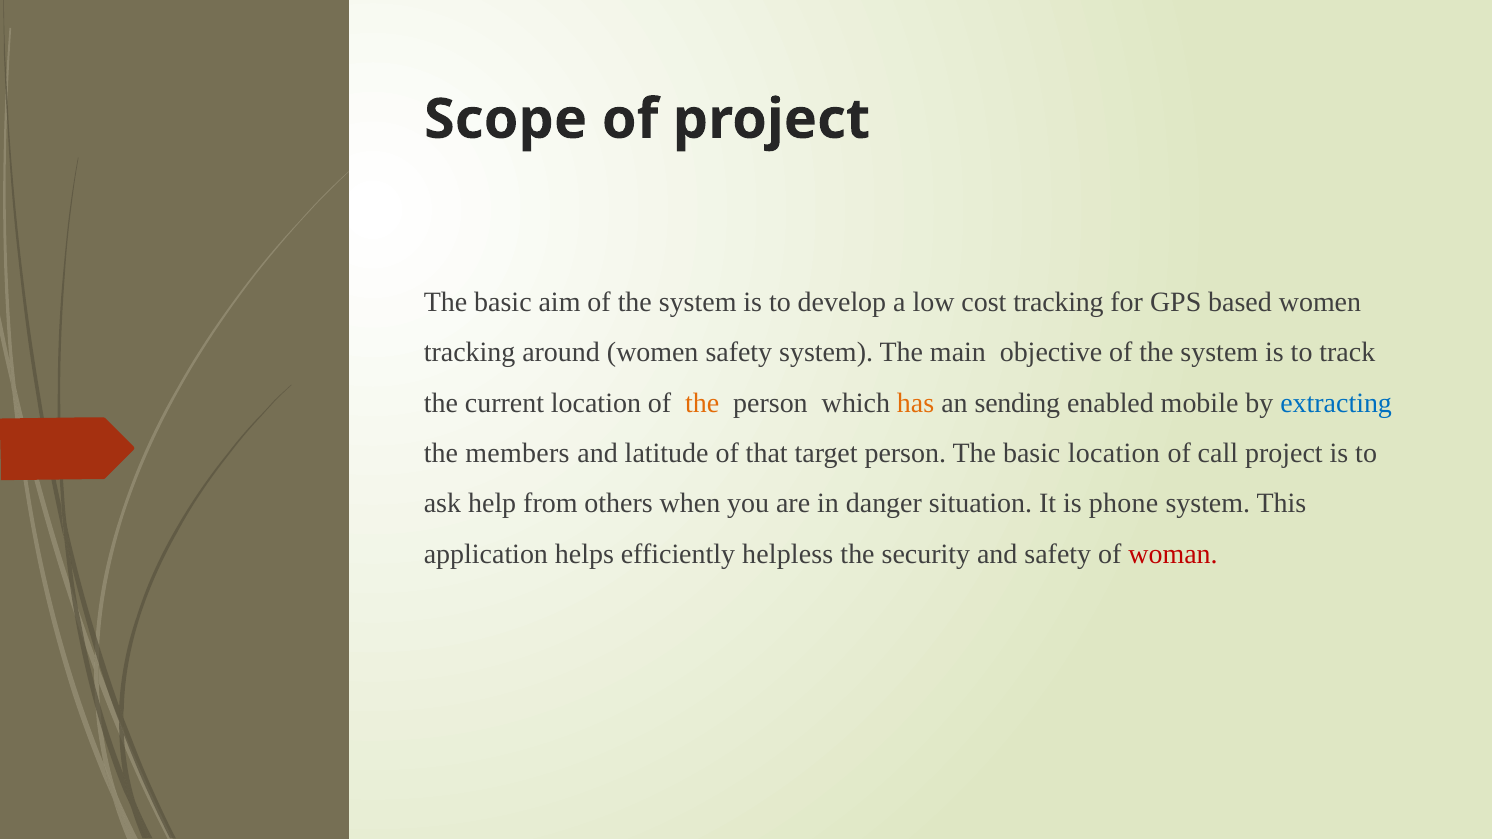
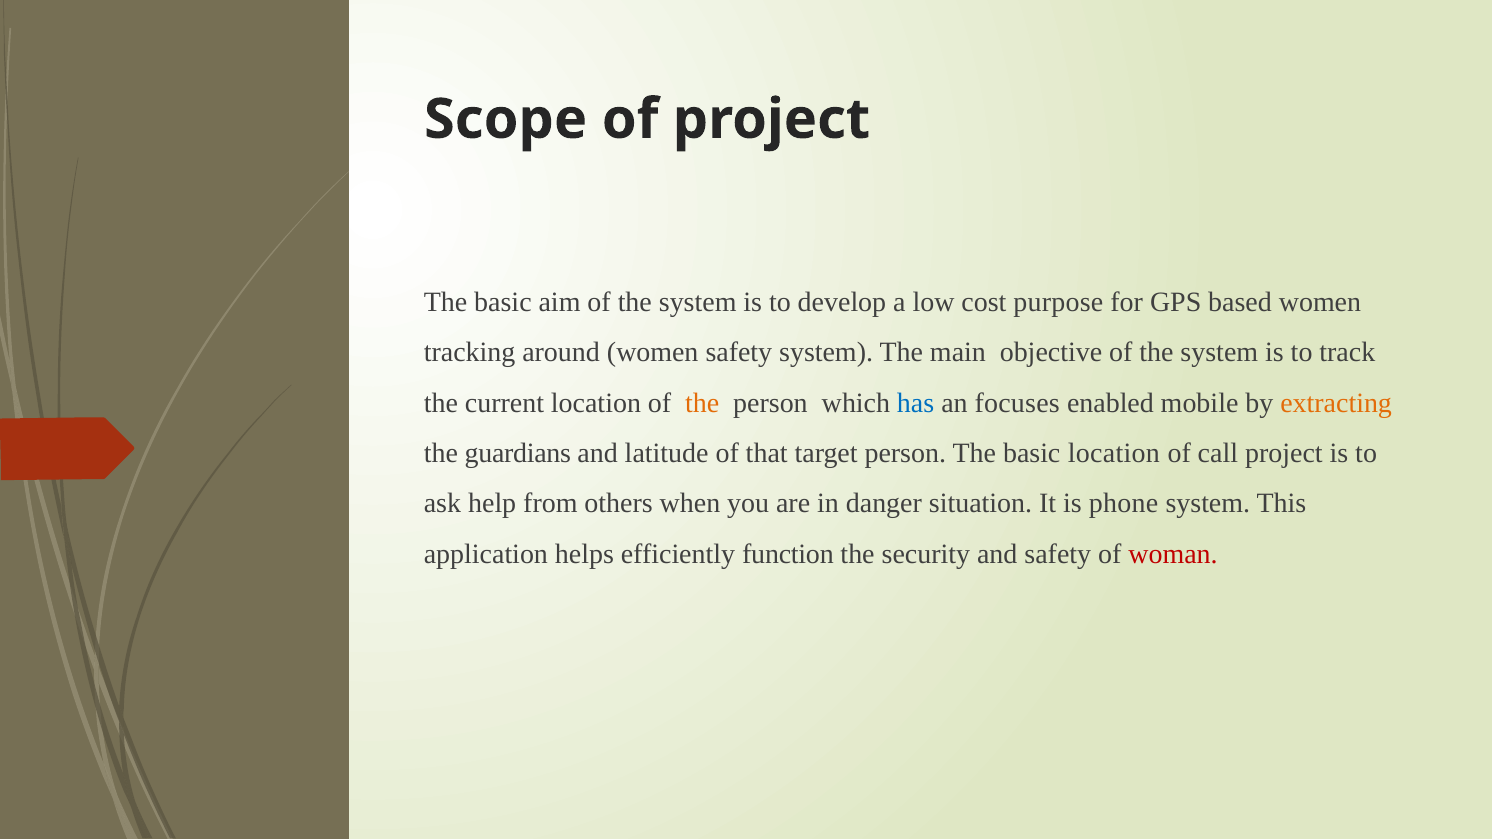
cost tracking: tracking -> purpose
has colour: orange -> blue
sending: sending -> focuses
extracting colour: blue -> orange
members: members -> guardians
helpless: helpless -> function
